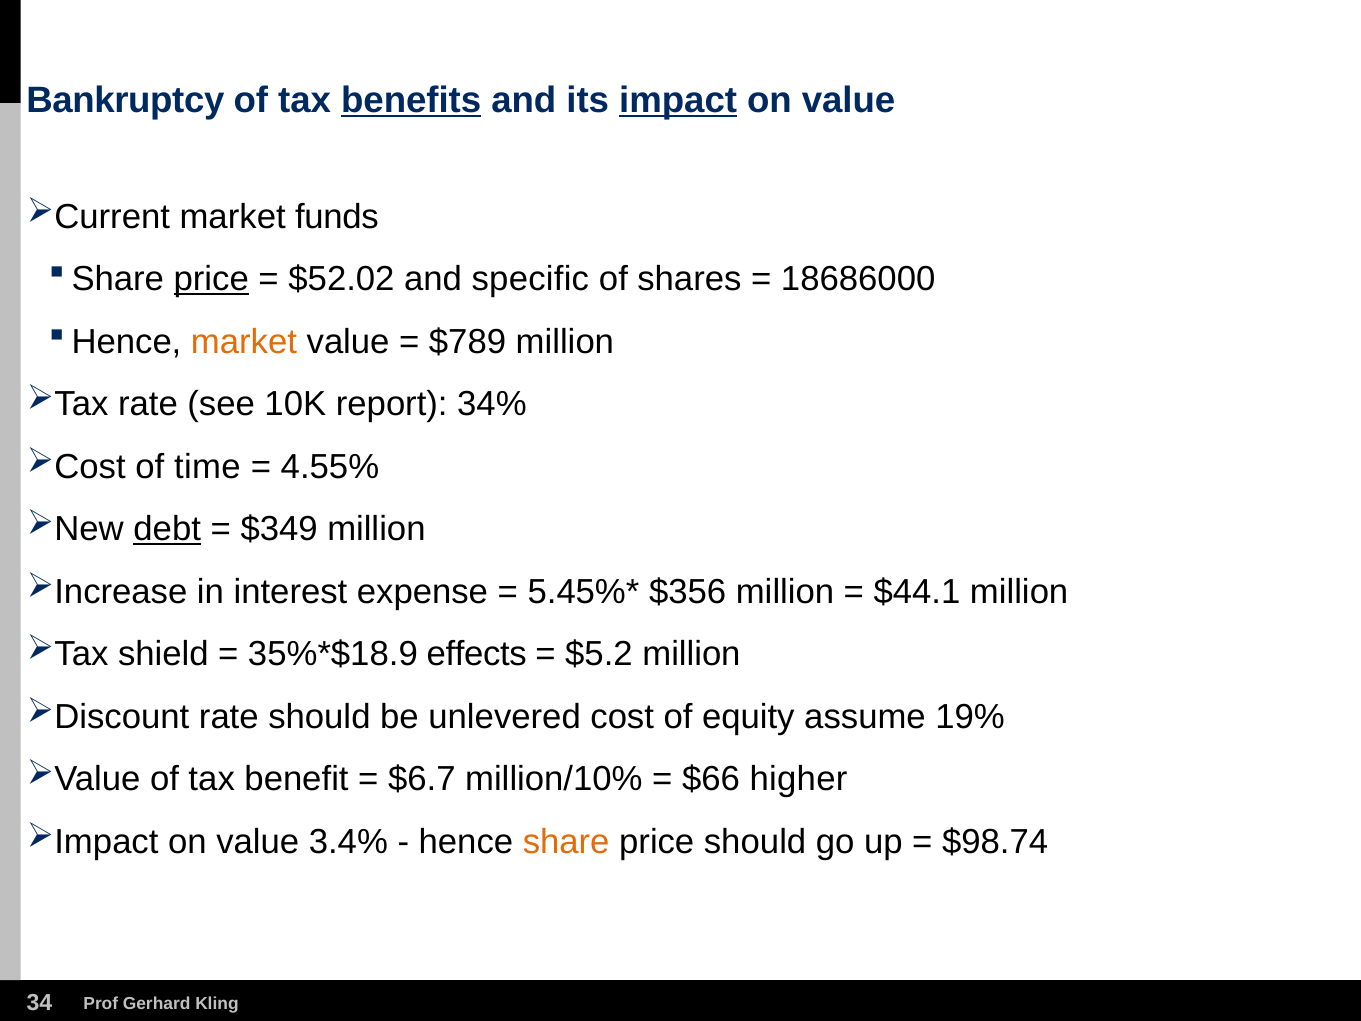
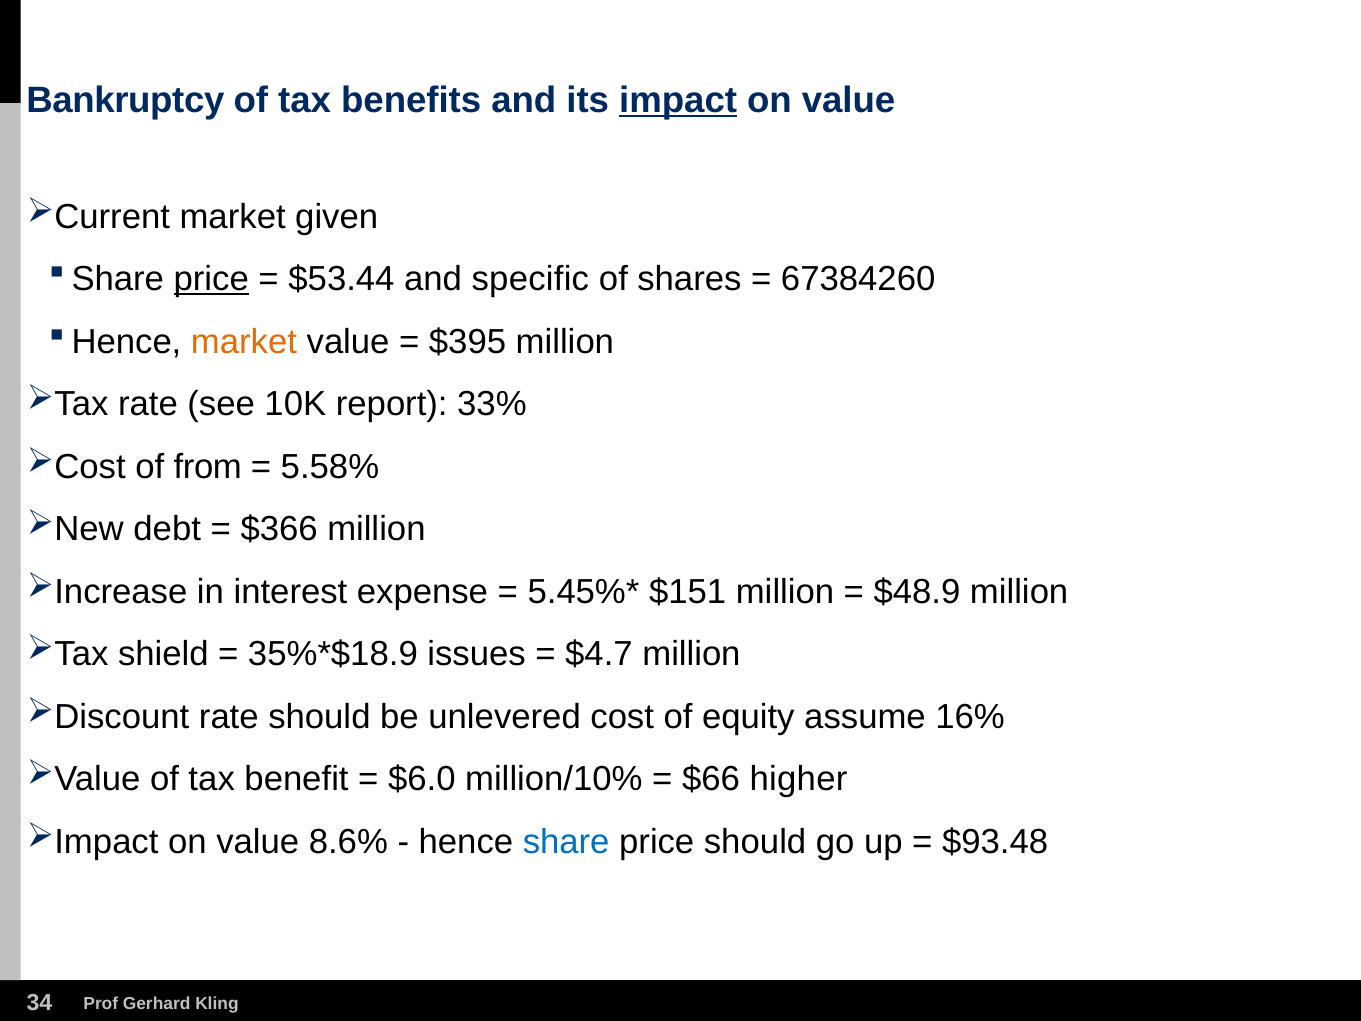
benefits underline: present -> none
funds: funds -> given
$52.02: $52.02 -> $53.44
18686000: 18686000 -> 67384260
$789: $789 -> $395
34%: 34% -> 33%
time: time -> from
4.55%: 4.55% -> 5.58%
debt underline: present -> none
$349: $349 -> $366
$356: $356 -> $151
$44.1: $44.1 -> $48.9
effects: effects -> issues
$5.2: $5.2 -> $4.7
19%: 19% -> 16%
$6.7: $6.7 -> $6.0
3.4%: 3.4% -> 8.6%
share colour: orange -> blue
$98.74: $98.74 -> $93.48
